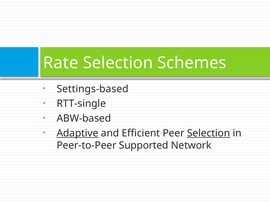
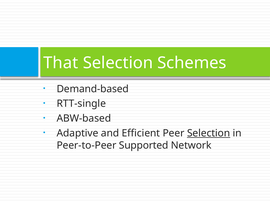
Rate: Rate -> That
Settings-based: Settings-based -> Demand-based
Adaptive underline: present -> none
